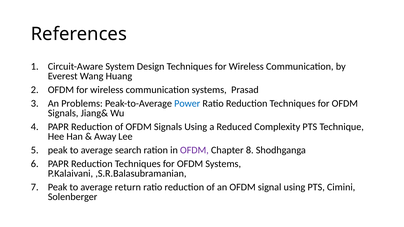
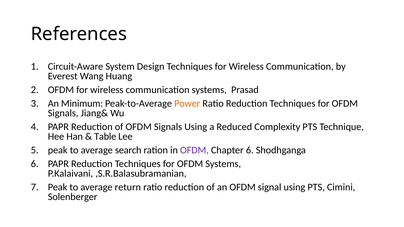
Problems: Problems -> Minimum
Power colour: blue -> orange
Away: Away -> Table
Chapter 8: 8 -> 6
